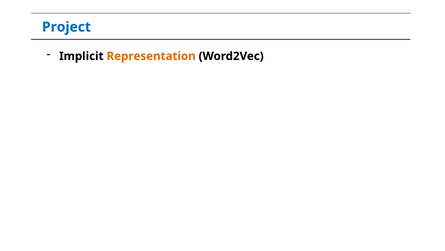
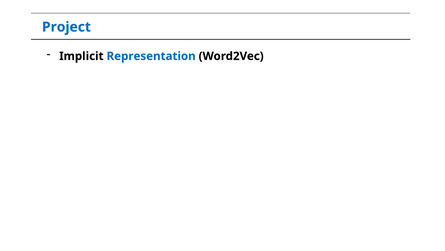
Representation colour: orange -> blue
